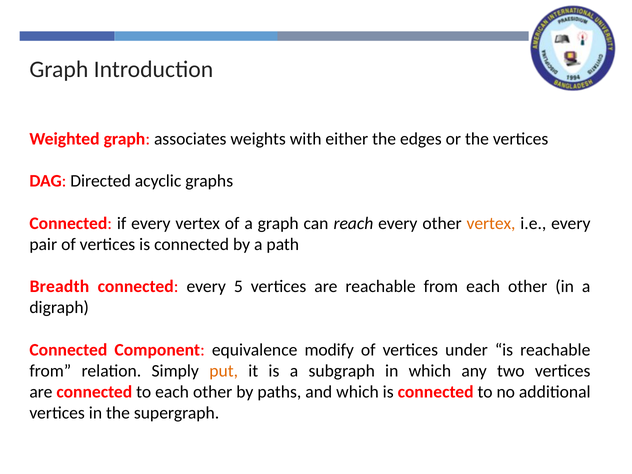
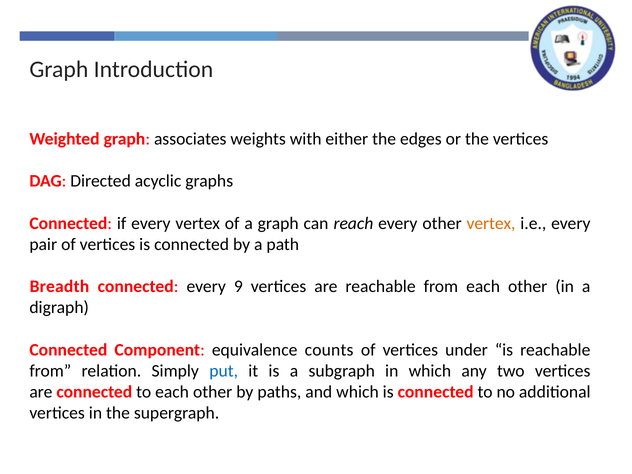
5: 5 -> 9
modify: modify -> counts
put colour: orange -> blue
